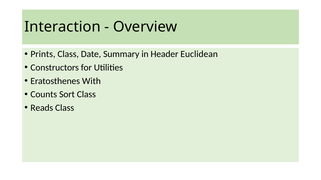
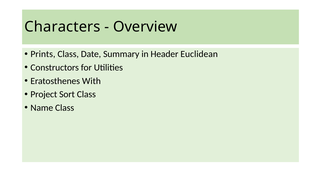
Interaction: Interaction -> Characters
Counts: Counts -> Project
Reads: Reads -> Name
